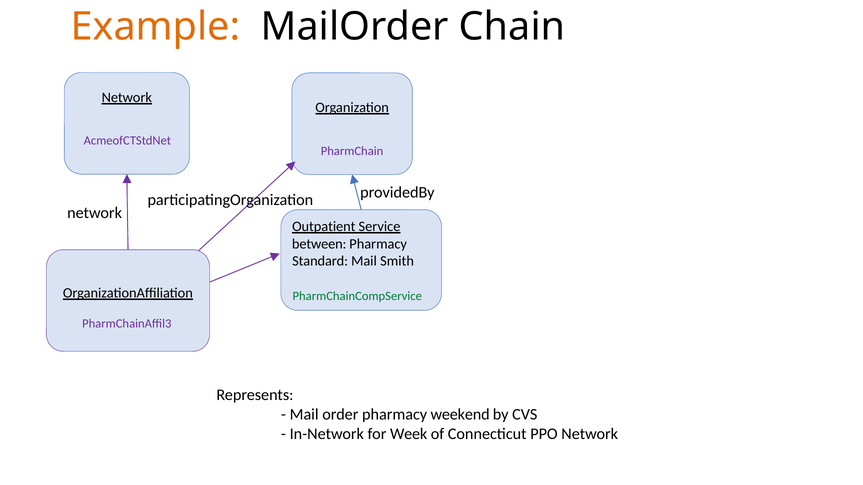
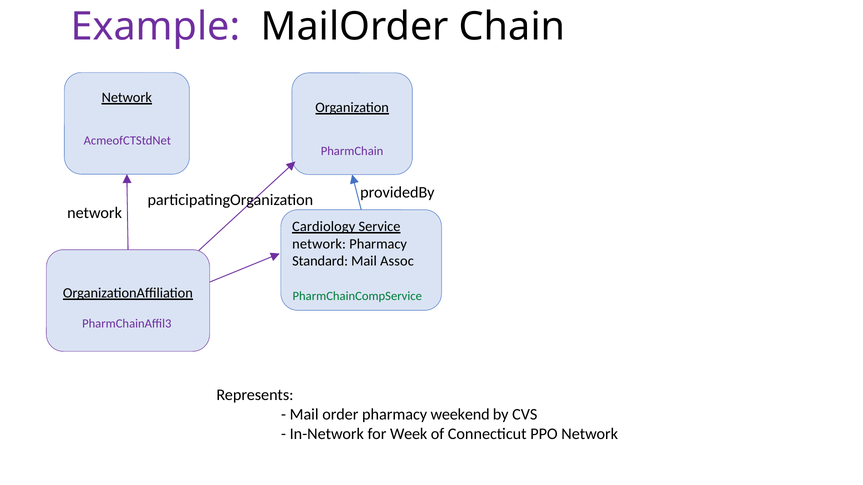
Example colour: orange -> purple
Outpatient: Outpatient -> Cardiology
between at (319, 244): between -> network
Smith: Smith -> Assoc
